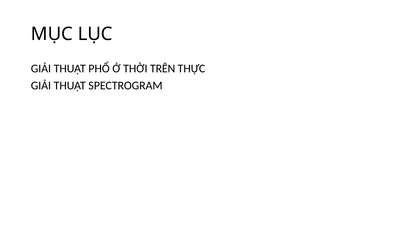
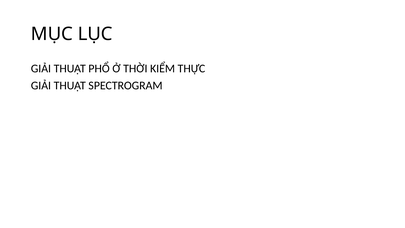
TRÊN: TRÊN -> KIỂM
